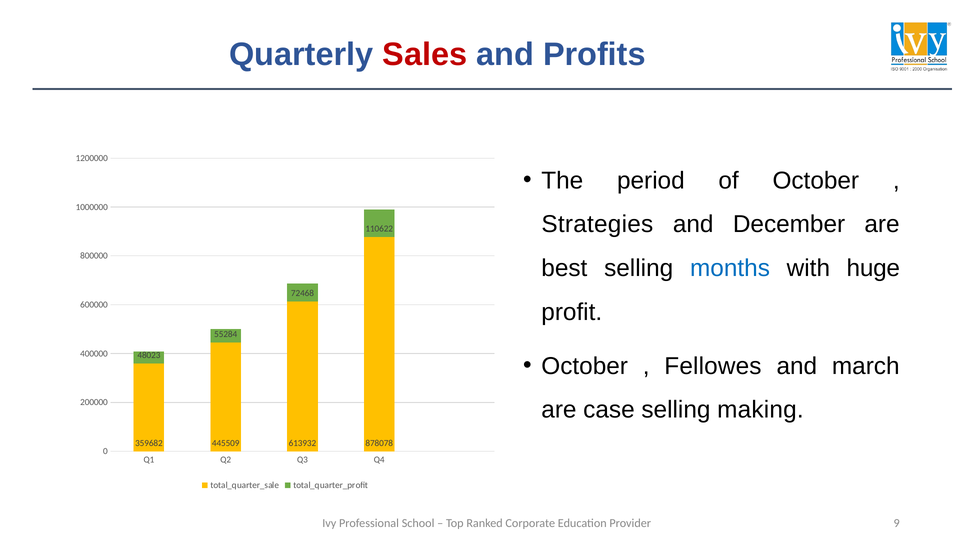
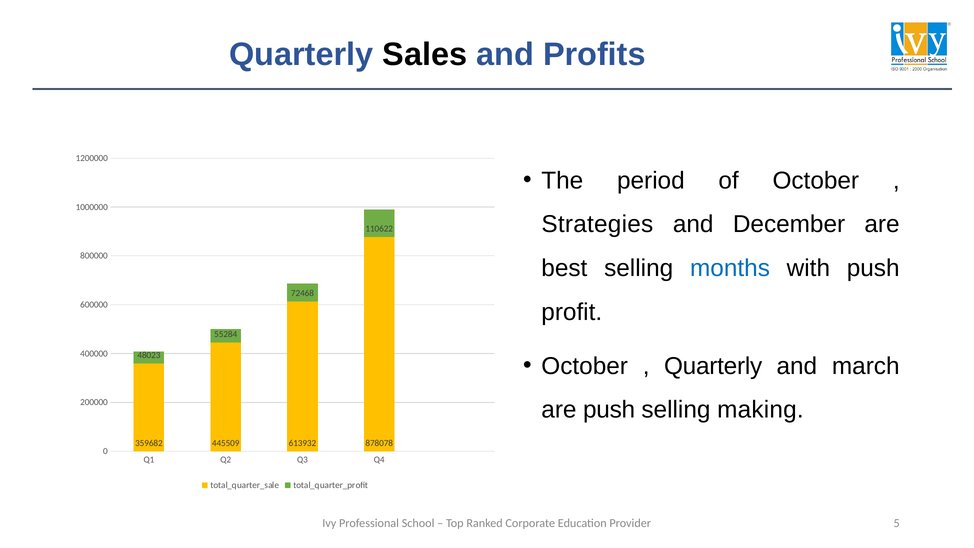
Sales colour: red -> black
with huge: huge -> push
Fellowes at (713, 366): Fellowes -> Quarterly
are case: case -> push
9: 9 -> 5
